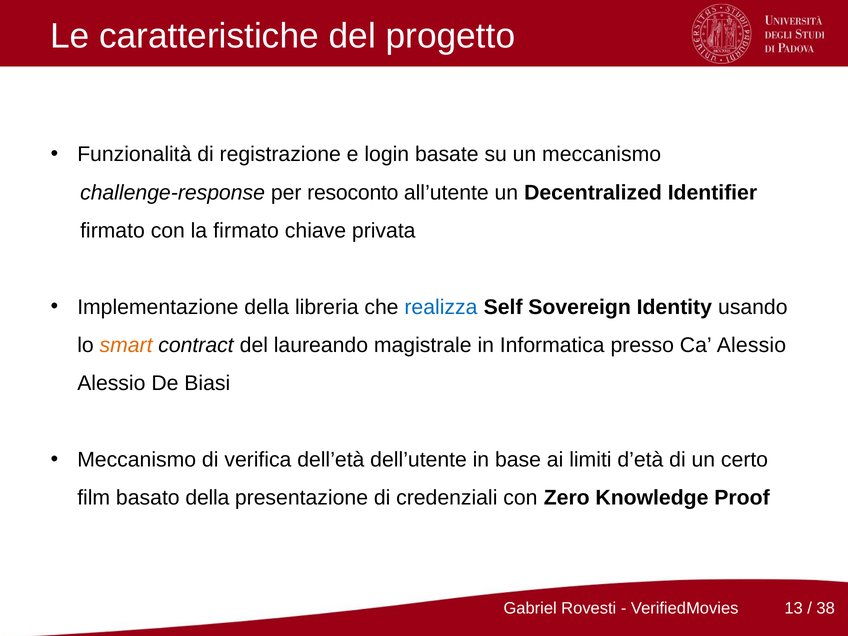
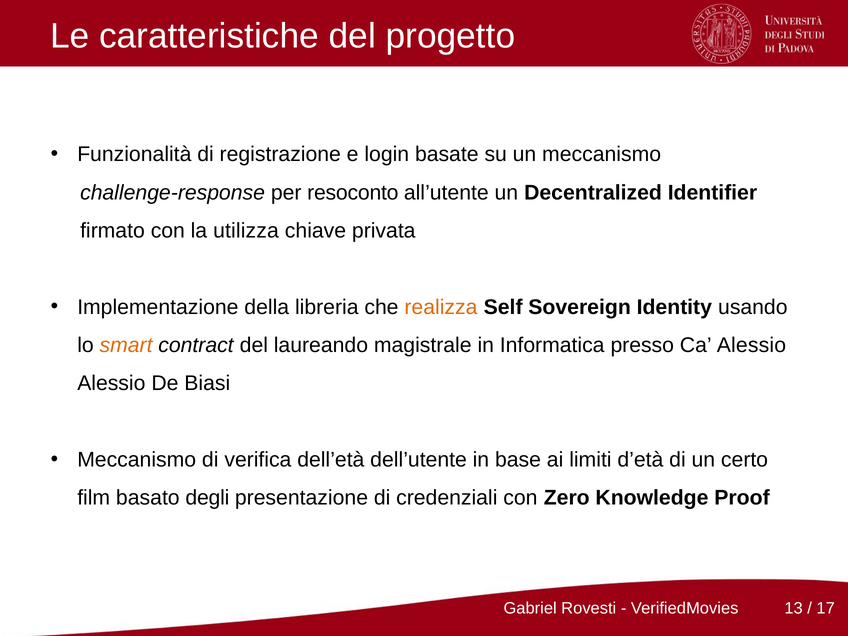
la firmato: firmato -> utilizza
realizza colour: blue -> orange
basato della: della -> degli
38: 38 -> 17
